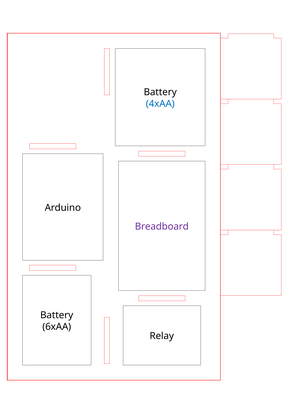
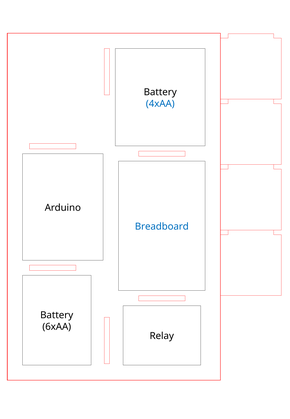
Breadboard colour: purple -> blue
